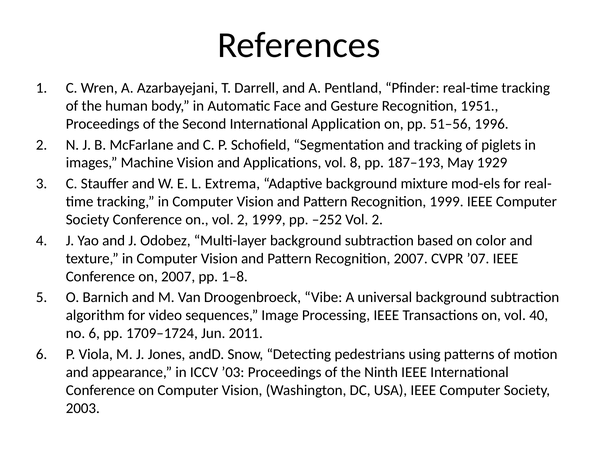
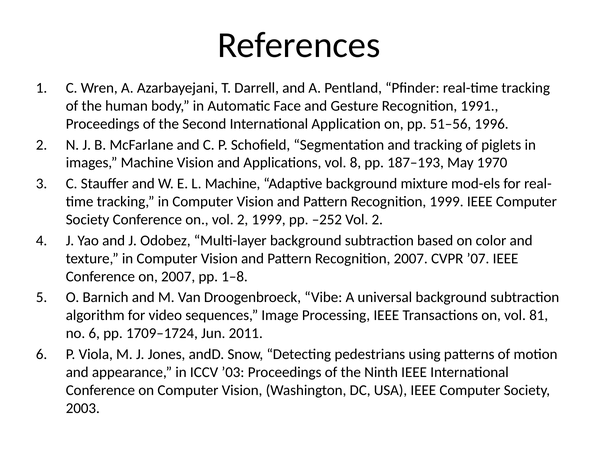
1951: 1951 -> 1991
1929: 1929 -> 1970
L Extrema: Extrema -> Machine
40: 40 -> 81
